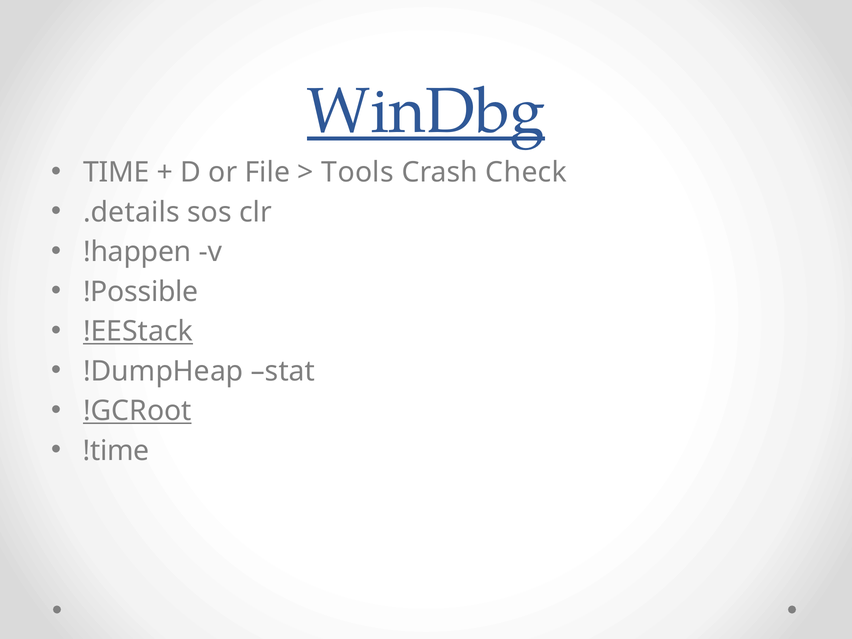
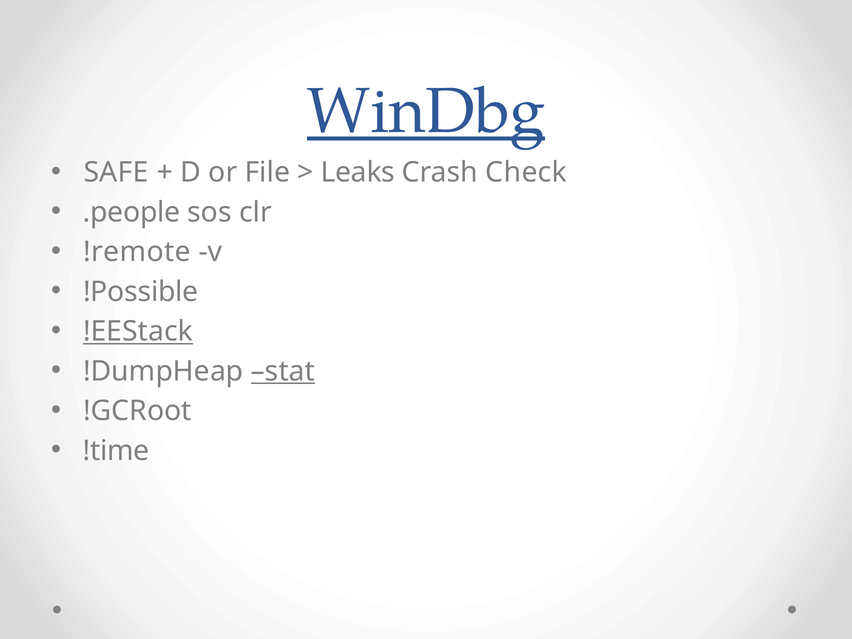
TIME: TIME -> SAFE
Tools: Tools -> Leaks
.details: .details -> .people
!happen: !happen -> !remote
stat underline: none -> present
!GCRoot underline: present -> none
